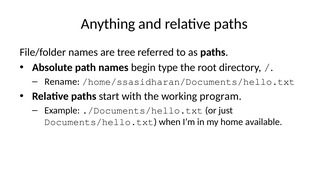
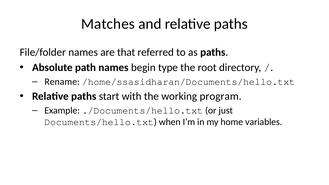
Anything: Anything -> Matches
tree: tree -> that
available: available -> variables
